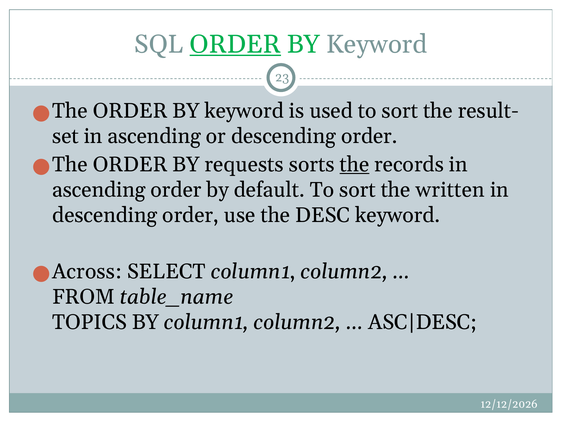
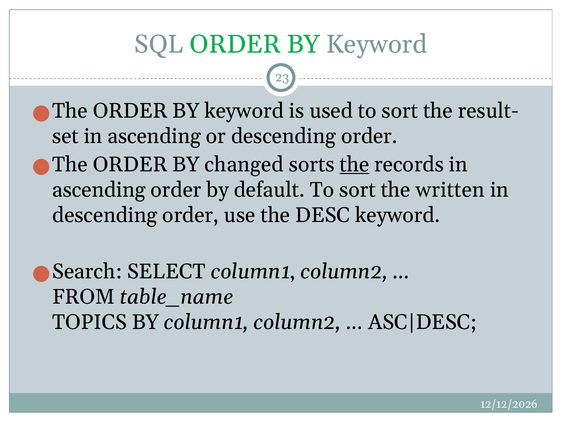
ORDER at (235, 44) underline: present -> none
requests: requests -> changed
Across: Across -> Search
